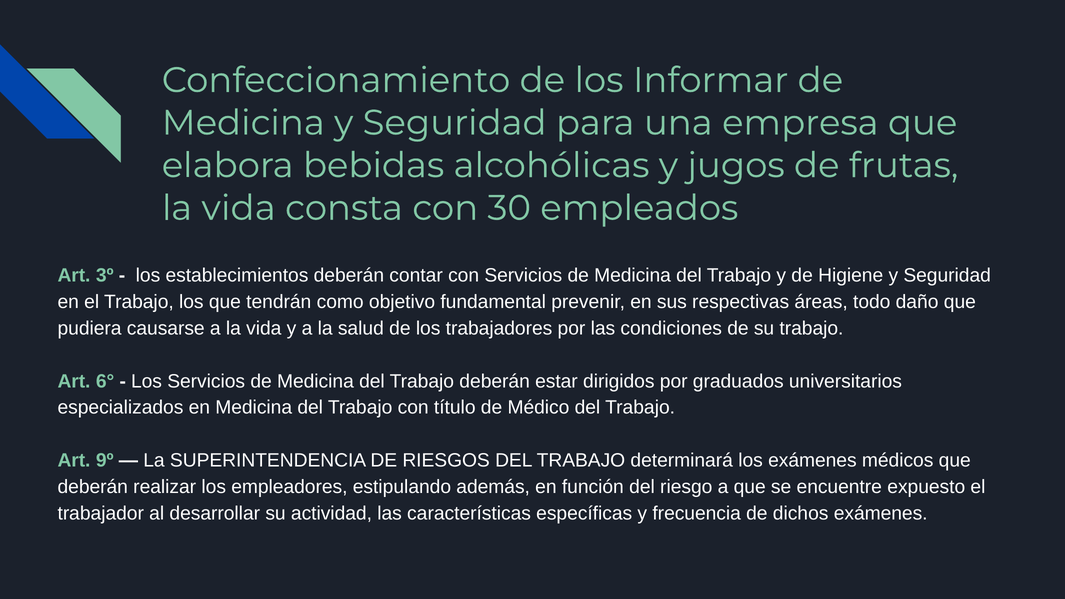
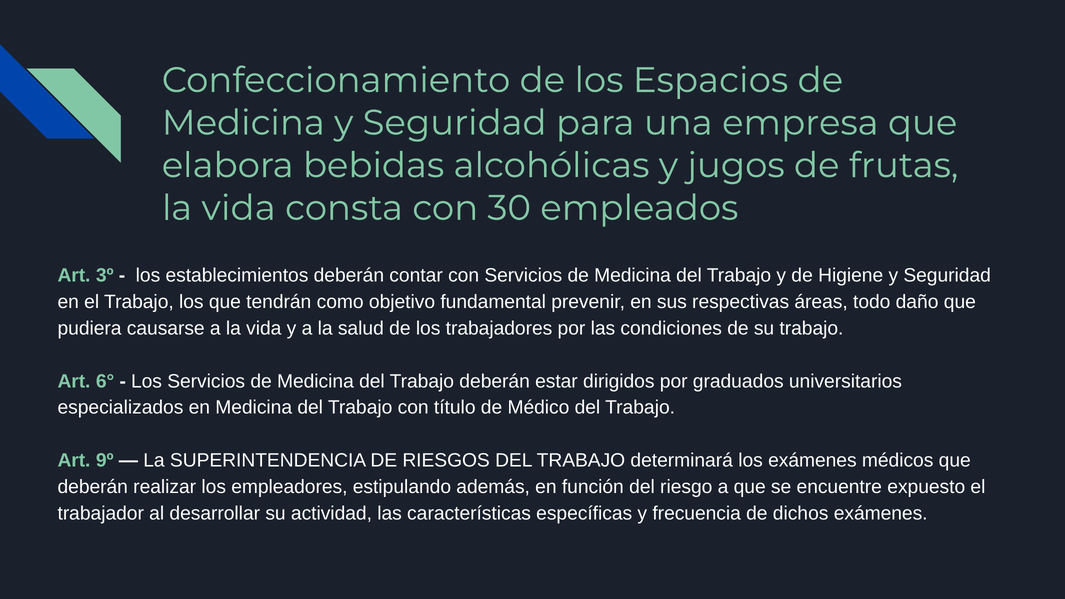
Informar: Informar -> Espacios
